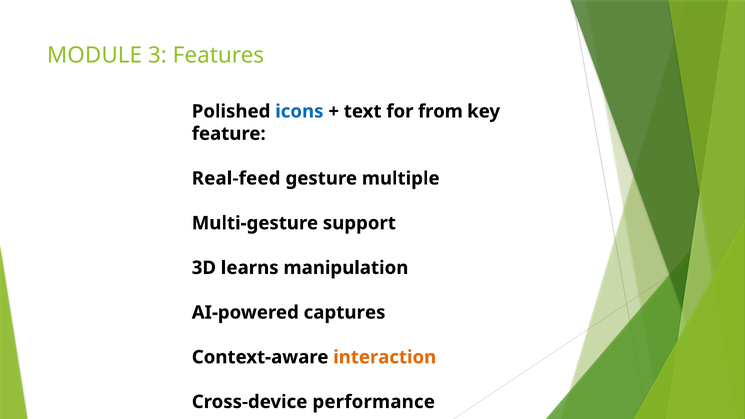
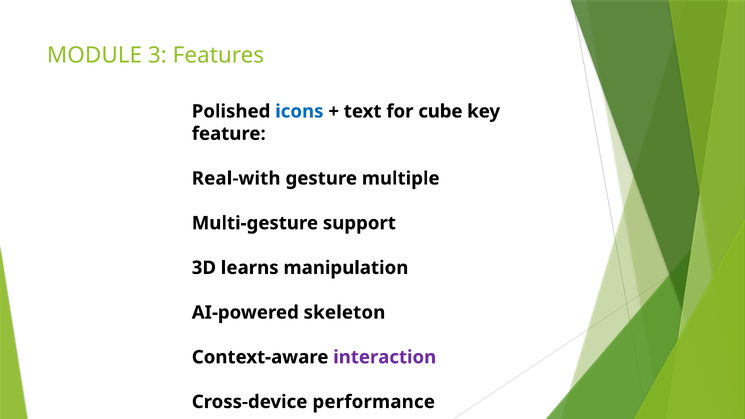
from: from -> cube
Real-feed: Real-feed -> Real-with
captures: captures -> skeleton
interaction colour: orange -> purple
